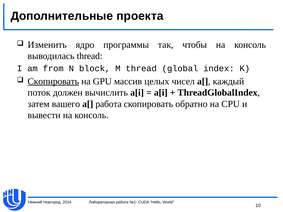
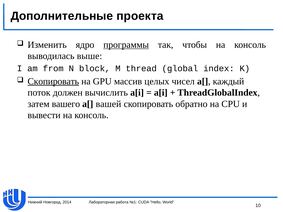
программы underline: none -> present
выводилась thread: thread -> выше
a[ работа: работа -> вашей
